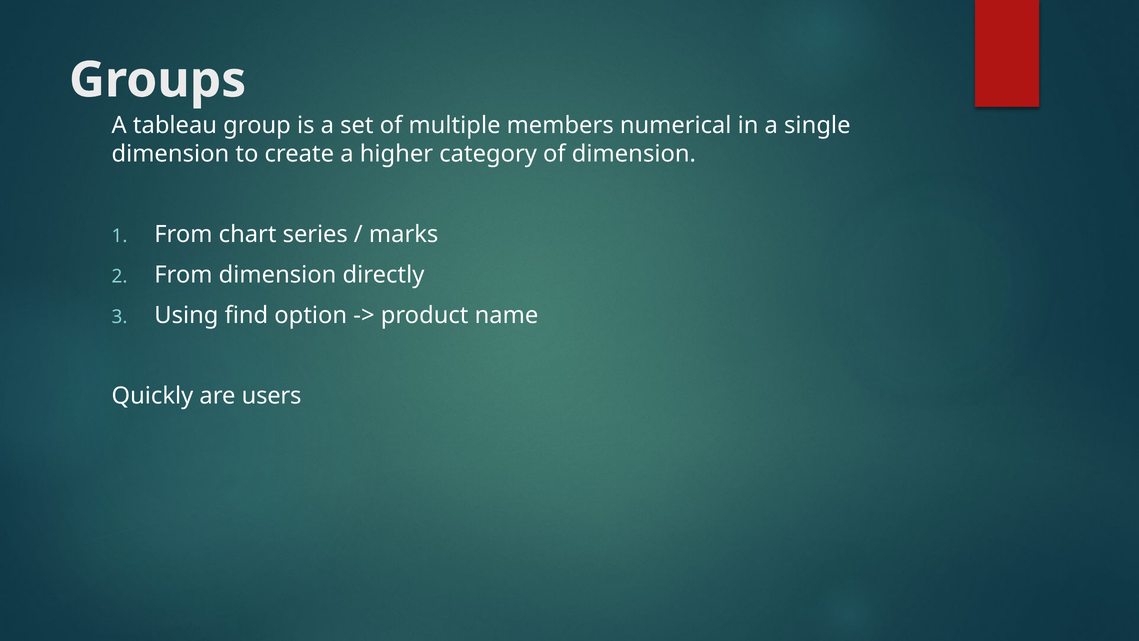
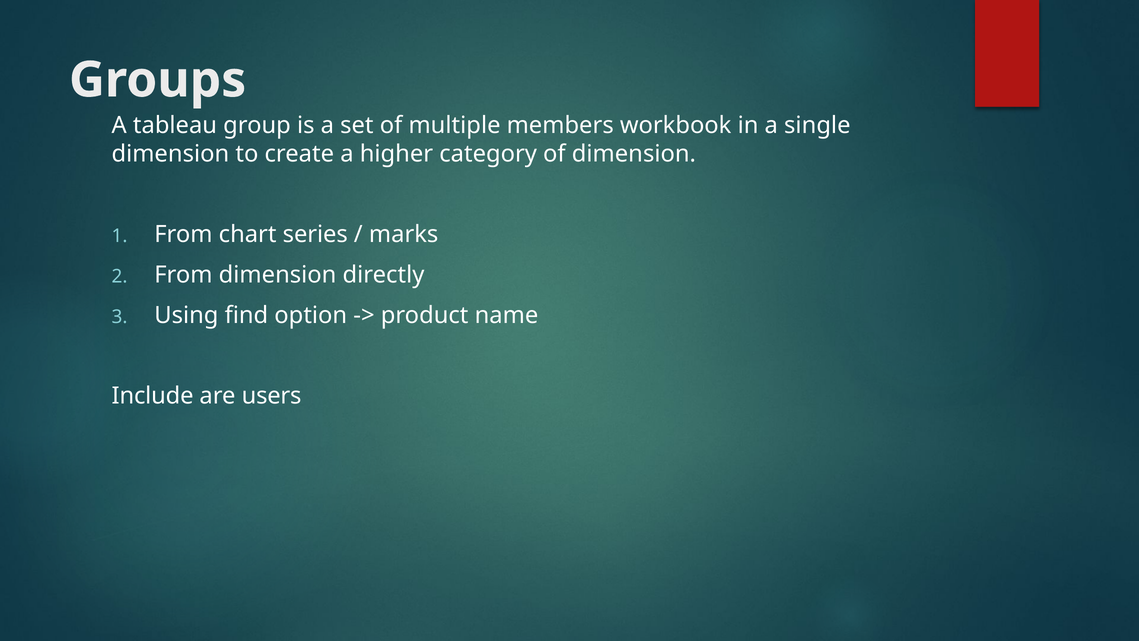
numerical: numerical -> workbook
Quickly: Quickly -> Include
